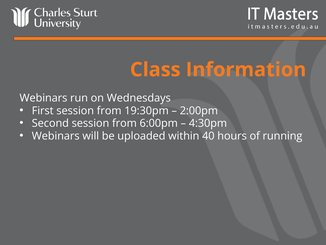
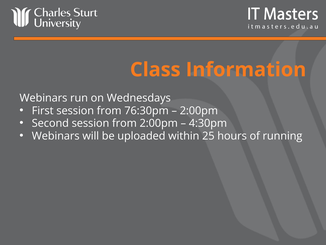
19:30pm: 19:30pm -> 76:30pm
from 6:00pm: 6:00pm -> 2:00pm
40: 40 -> 25
